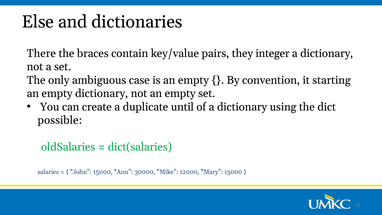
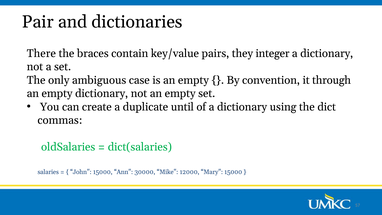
Else: Else -> Pair
starting: starting -> through
possible: possible -> commas
